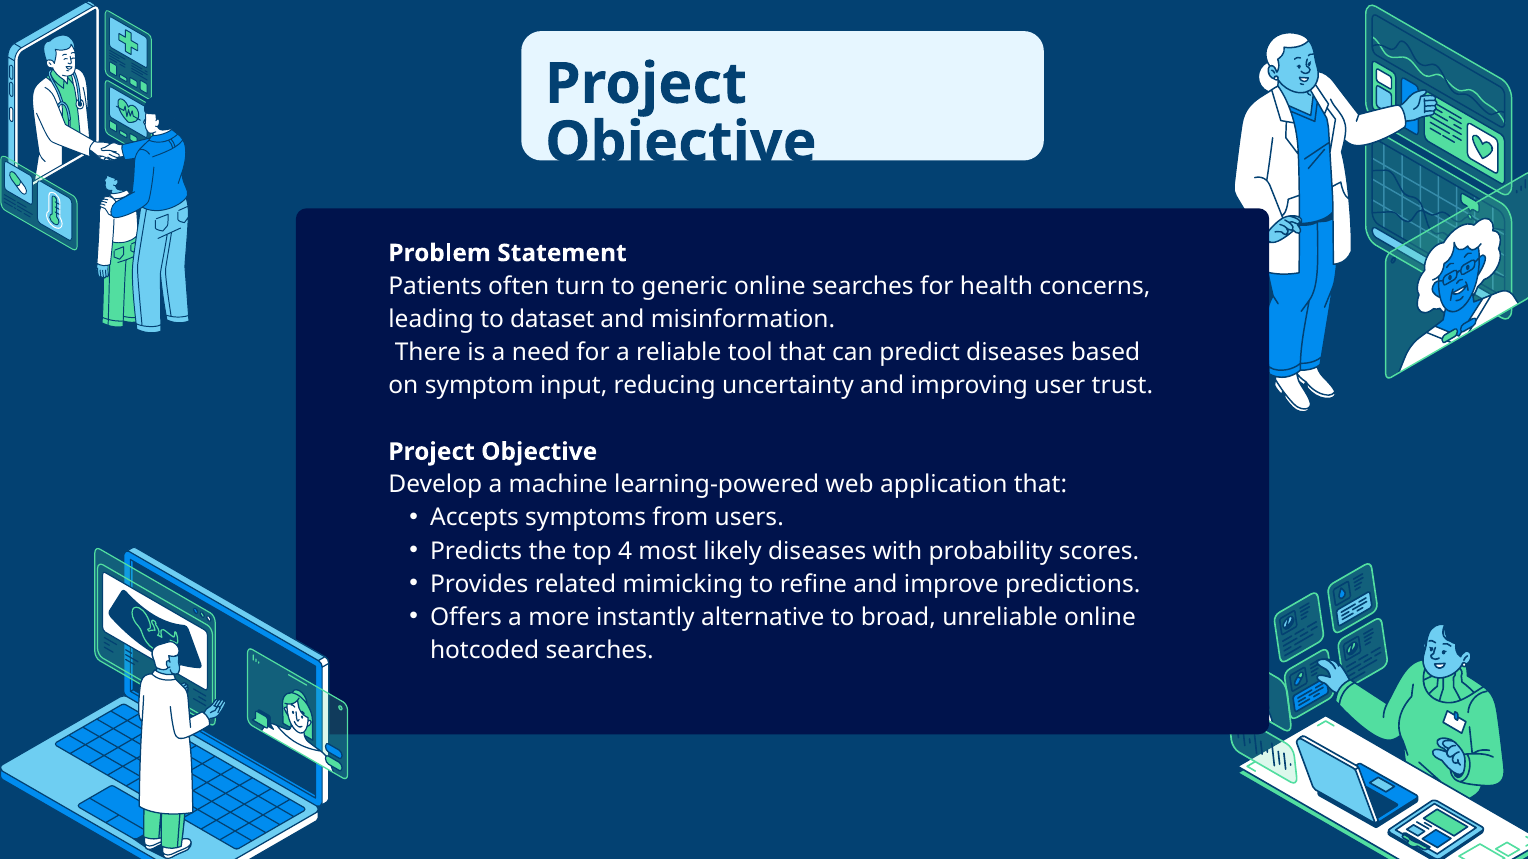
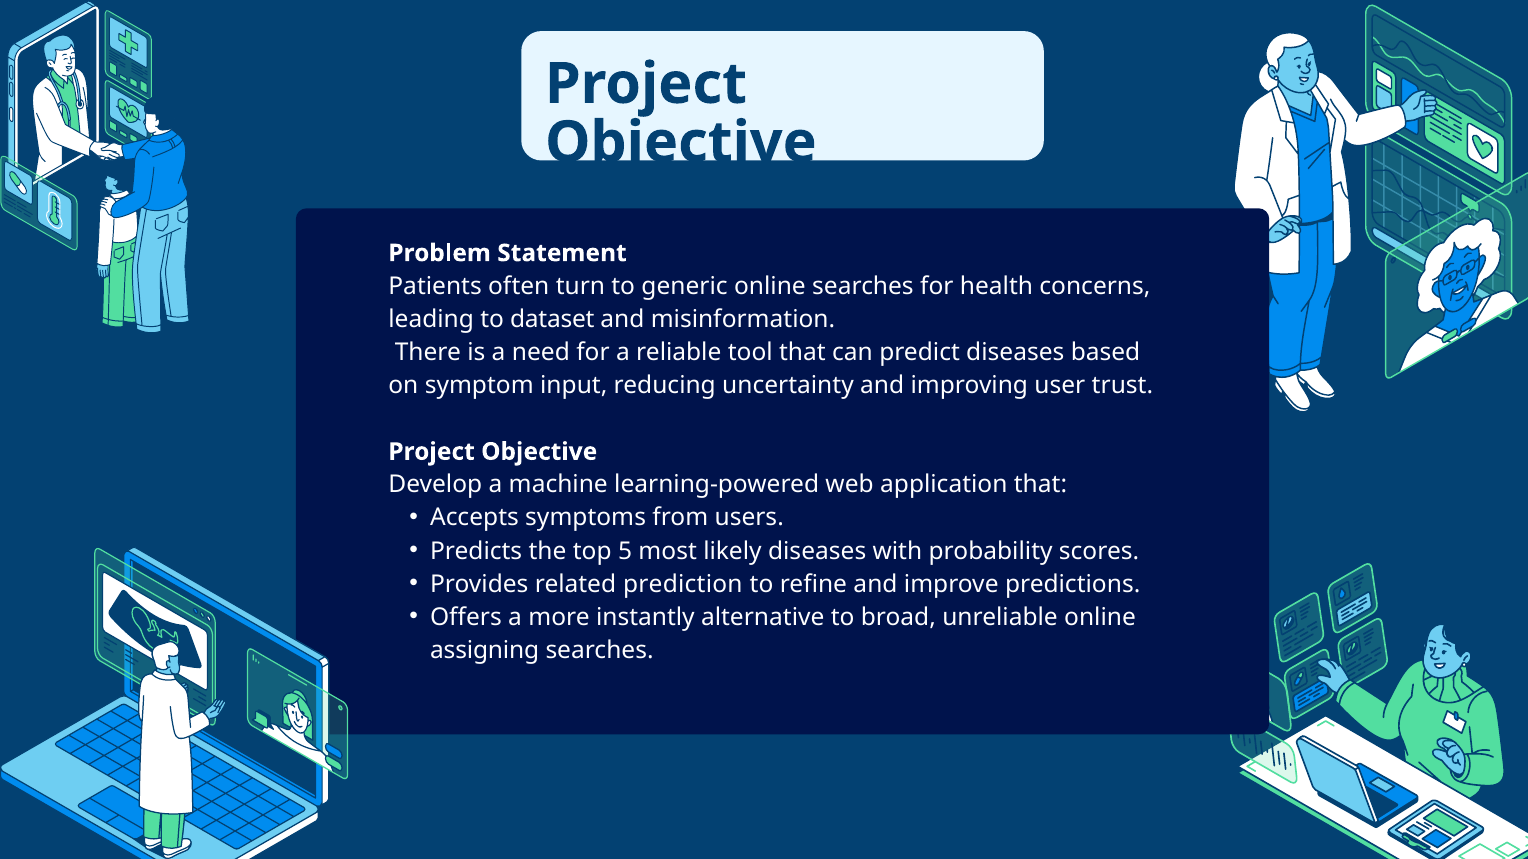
4: 4 -> 5
mimicking: mimicking -> prediction
hotcoded: hotcoded -> assigning
